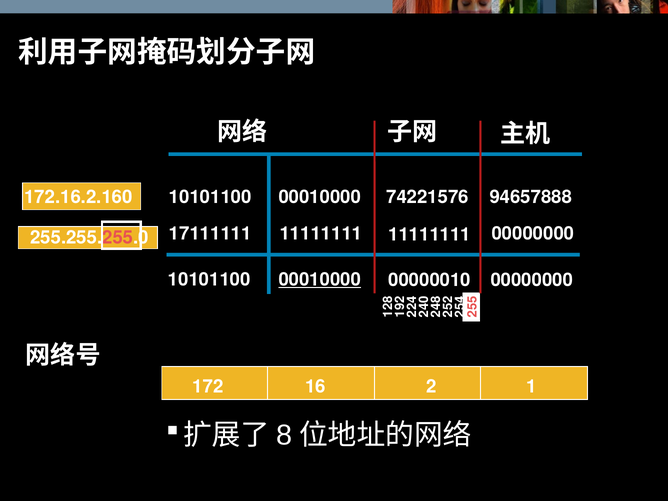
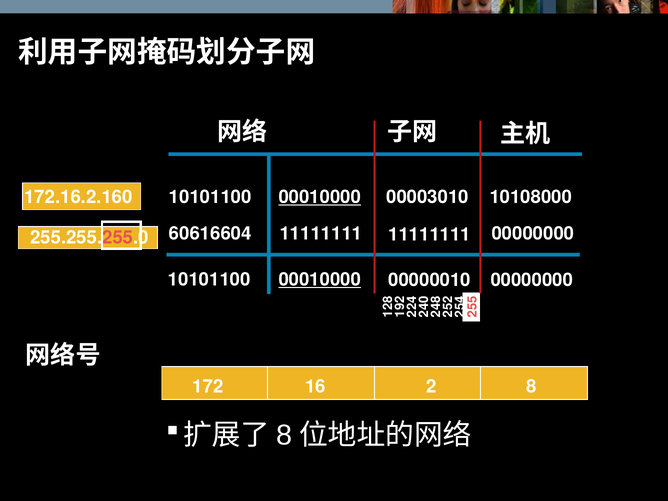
00010000 at (320, 197) underline: none -> present
74221576: 74221576 -> 00003010
94657888: 94657888 -> 10108000
17111111: 17111111 -> 60616604
172 2 1: 1 -> 8
